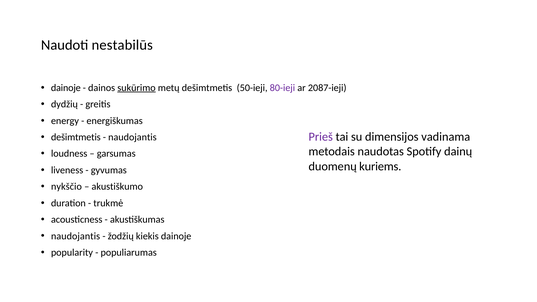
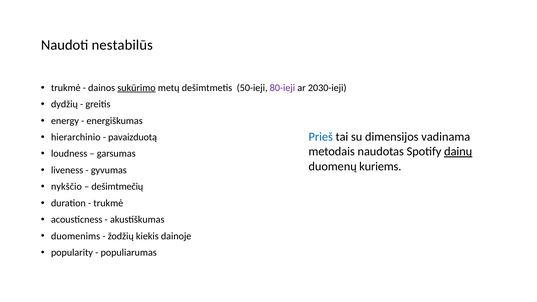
dainoje at (66, 88): dainoje -> trukmė
2087-ieji: 2087-ieji -> 2030-ieji
Prieš colour: purple -> blue
dešimtmetis at (76, 137): dešimtmetis -> hierarchinio
naudojantis at (132, 137): naudojantis -> pavaizduotą
dainų underline: none -> present
akustiškumo: akustiškumo -> dešimtmečių
naudojantis at (76, 236): naudojantis -> duomenims
